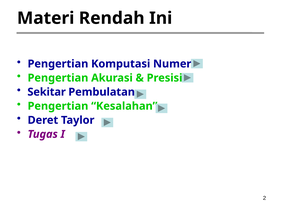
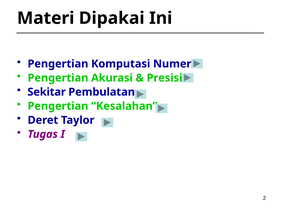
Rendah: Rendah -> Dipakai
